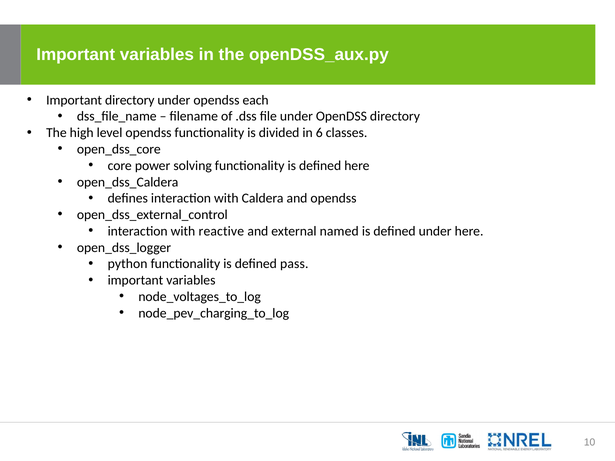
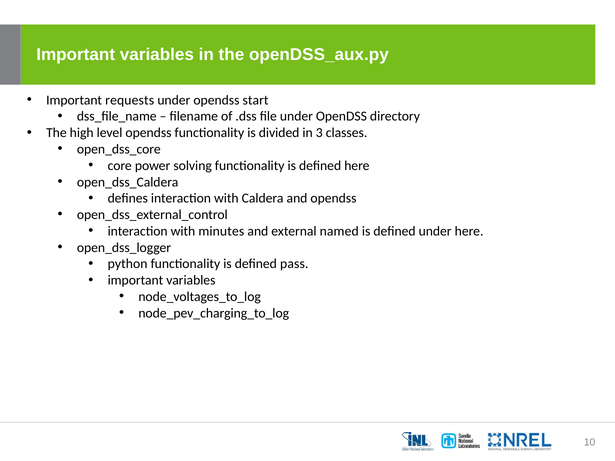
Important directory: directory -> requests
each: each -> start
6: 6 -> 3
reactive: reactive -> minutes
